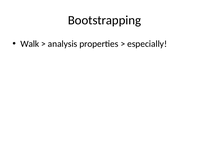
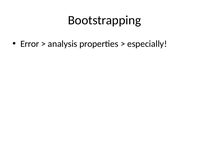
Walk: Walk -> Error
